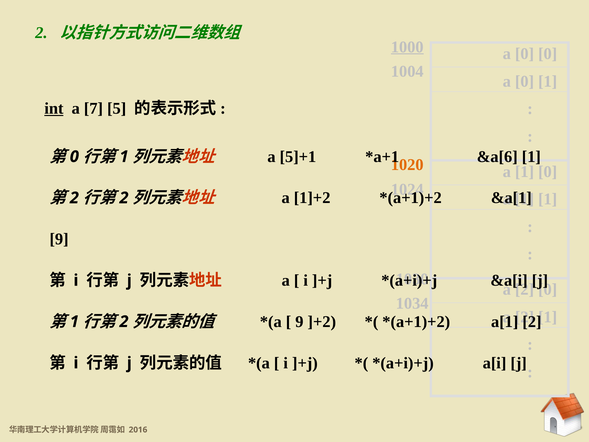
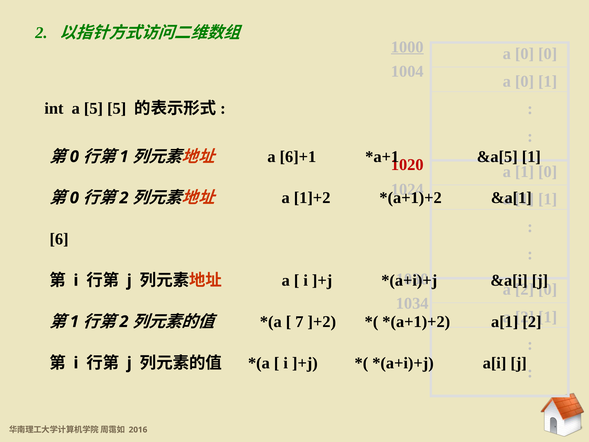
int underline: present -> none
a 7: 7 -> 5
5]+1: 5]+1 -> 6]+1
&a[6: &a[6 -> &a[5
1020 colour: orange -> red
2 at (74, 198): 2 -> 0
9 at (59, 239): 9 -> 6
9 at (299, 321): 9 -> 7
